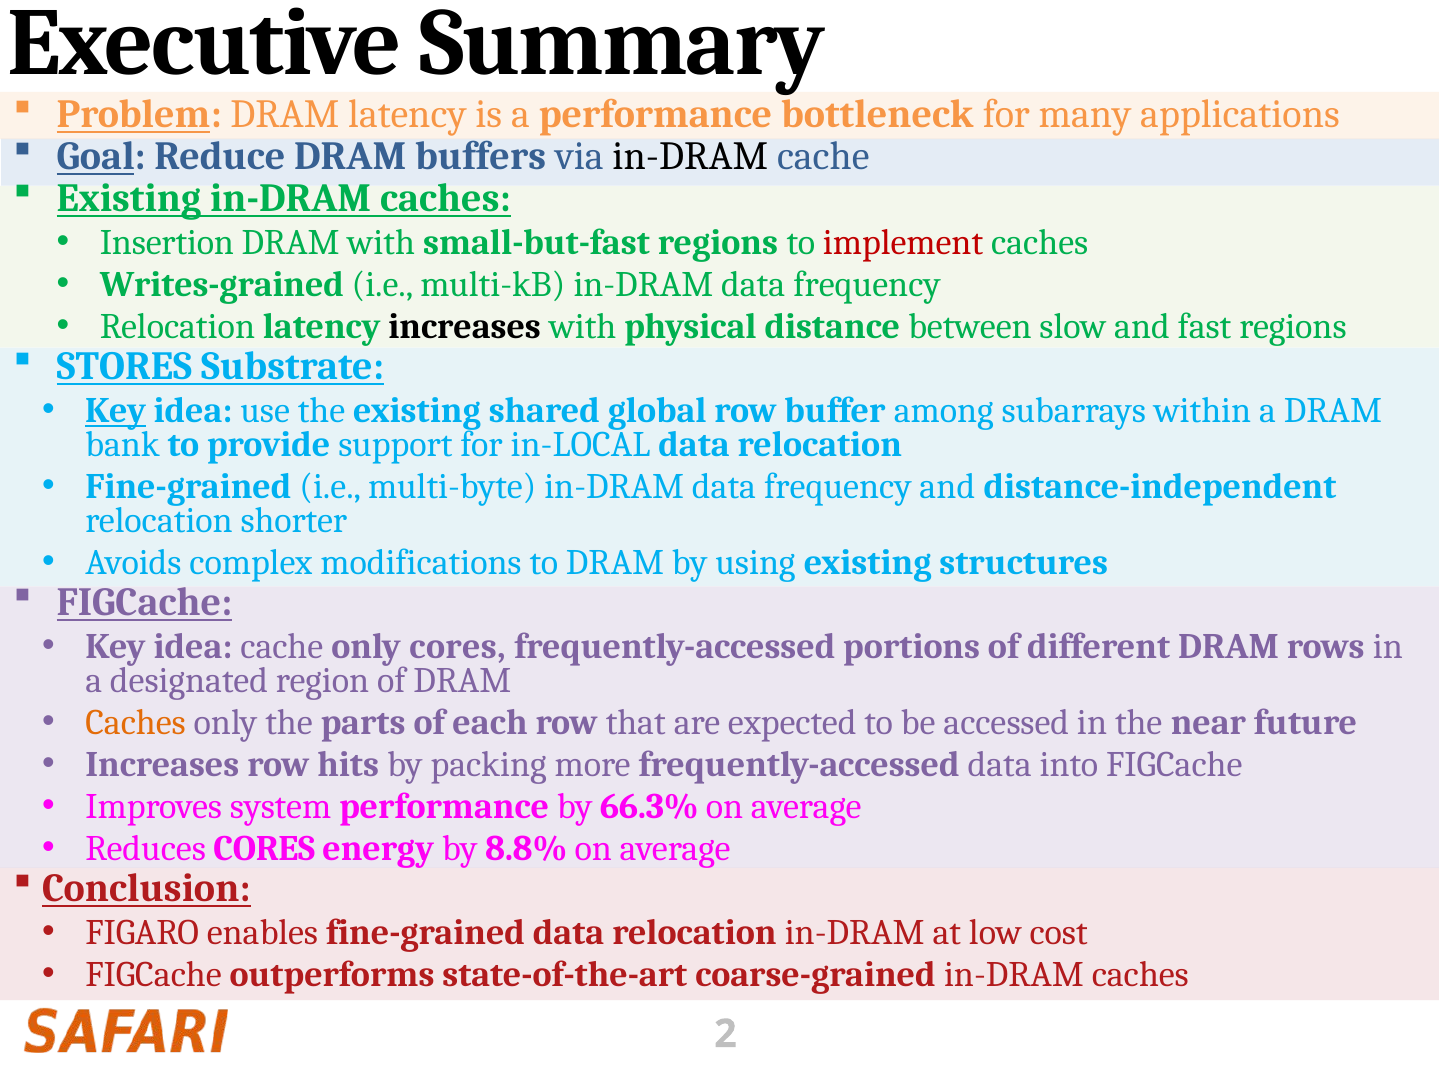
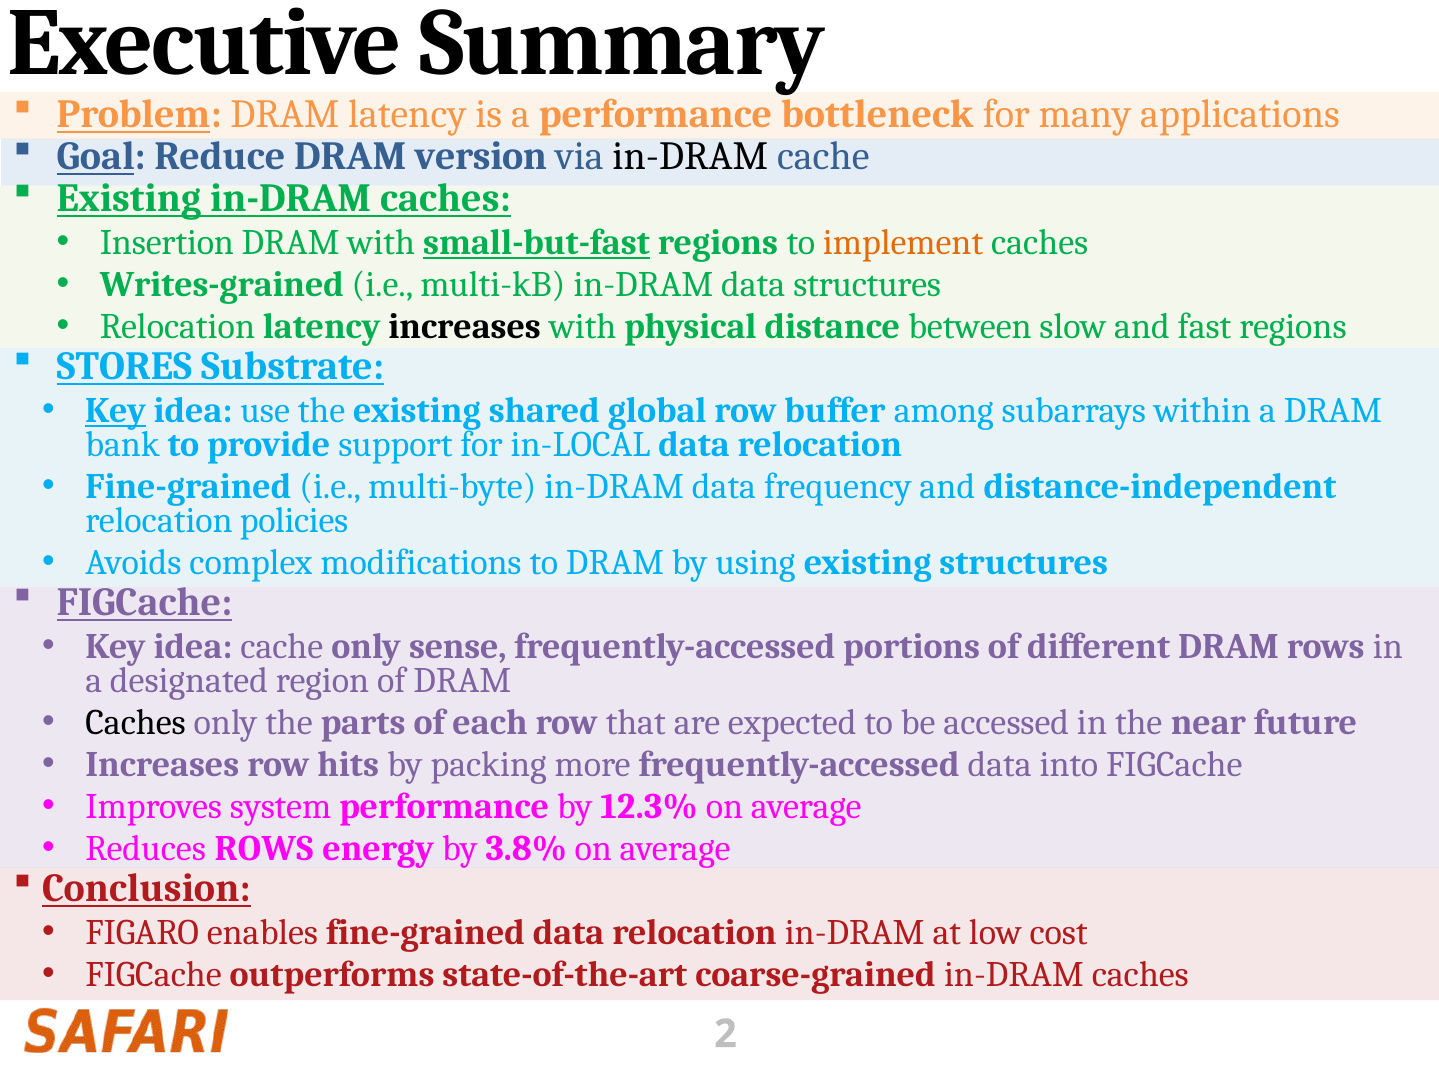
buffers: buffers -> version
small-but-fast underline: none -> present
implement colour: red -> orange
multi-kB in-DRAM data frequency: frequency -> structures
shorter: shorter -> policies
only cores: cores -> sense
Caches at (136, 722) colour: orange -> black
66.3%: 66.3% -> 12.3%
Reduces CORES: CORES -> ROWS
8.8%: 8.8% -> 3.8%
